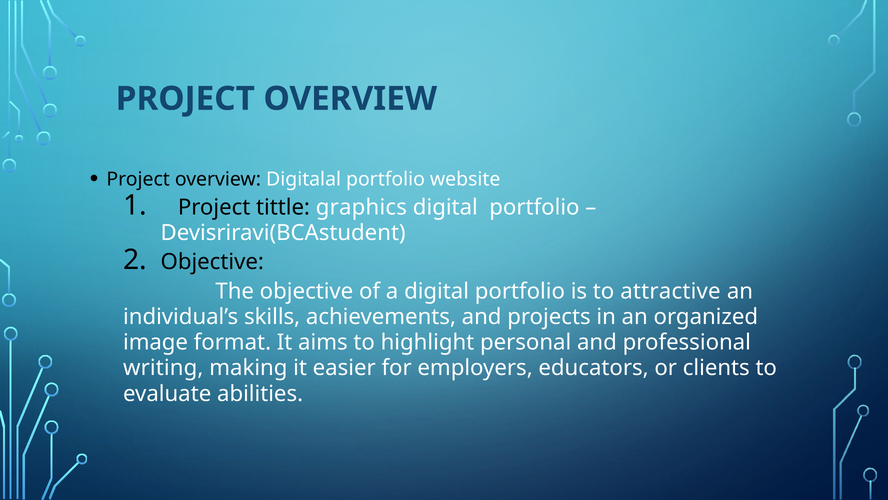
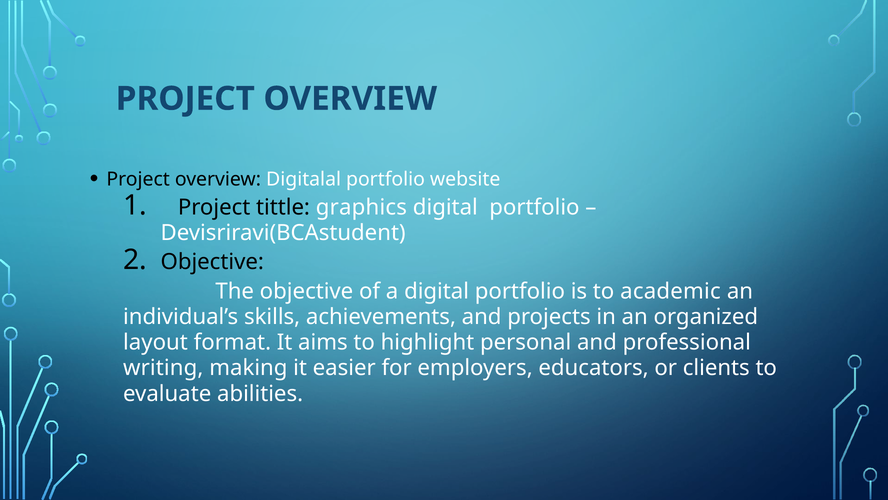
attractive: attractive -> academic
image: image -> layout
